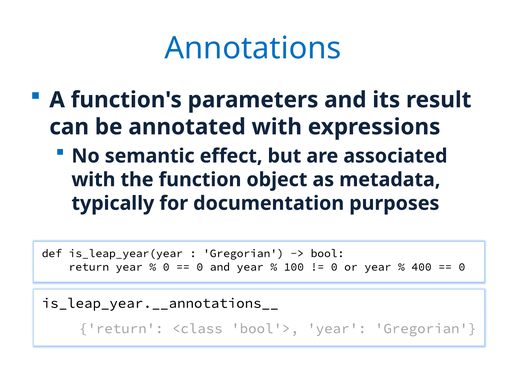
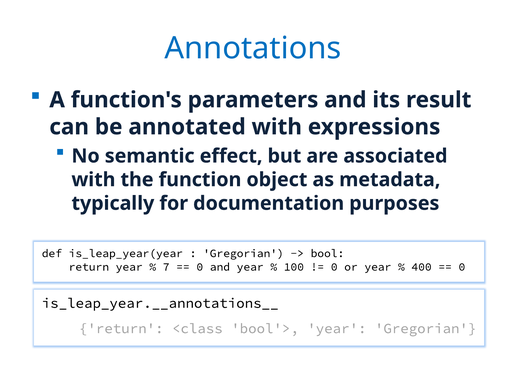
0 at (166, 267): 0 -> 7
